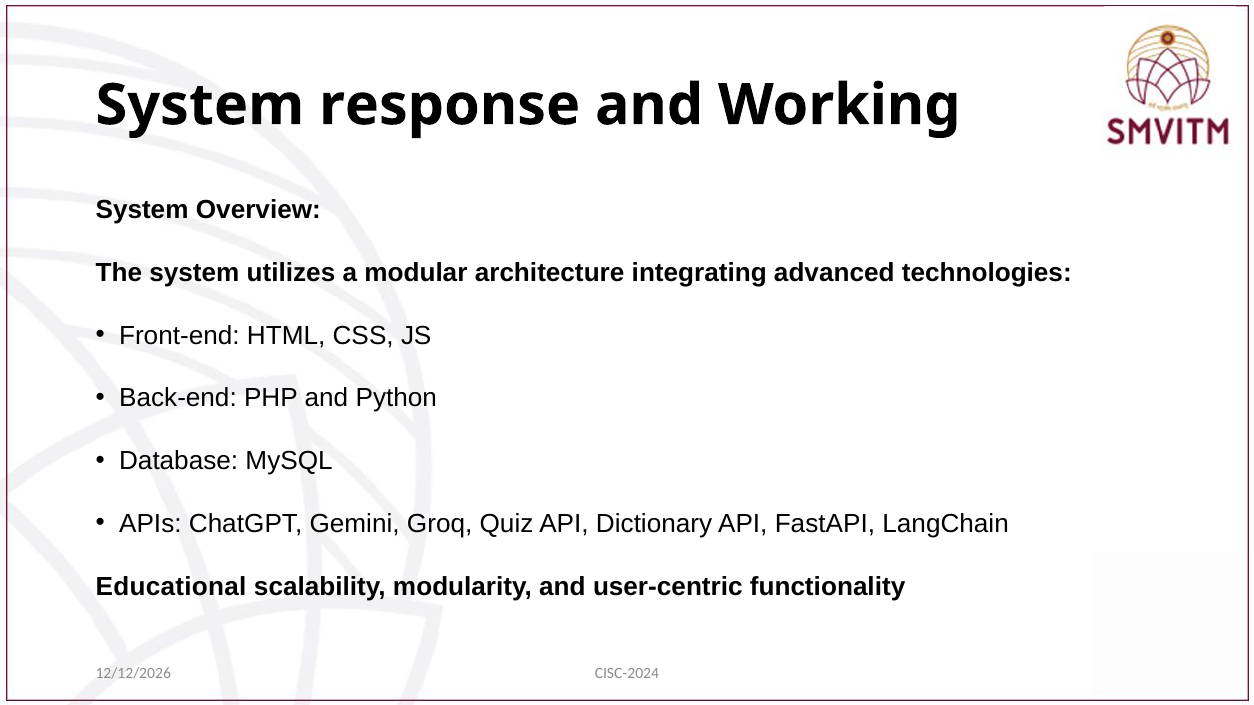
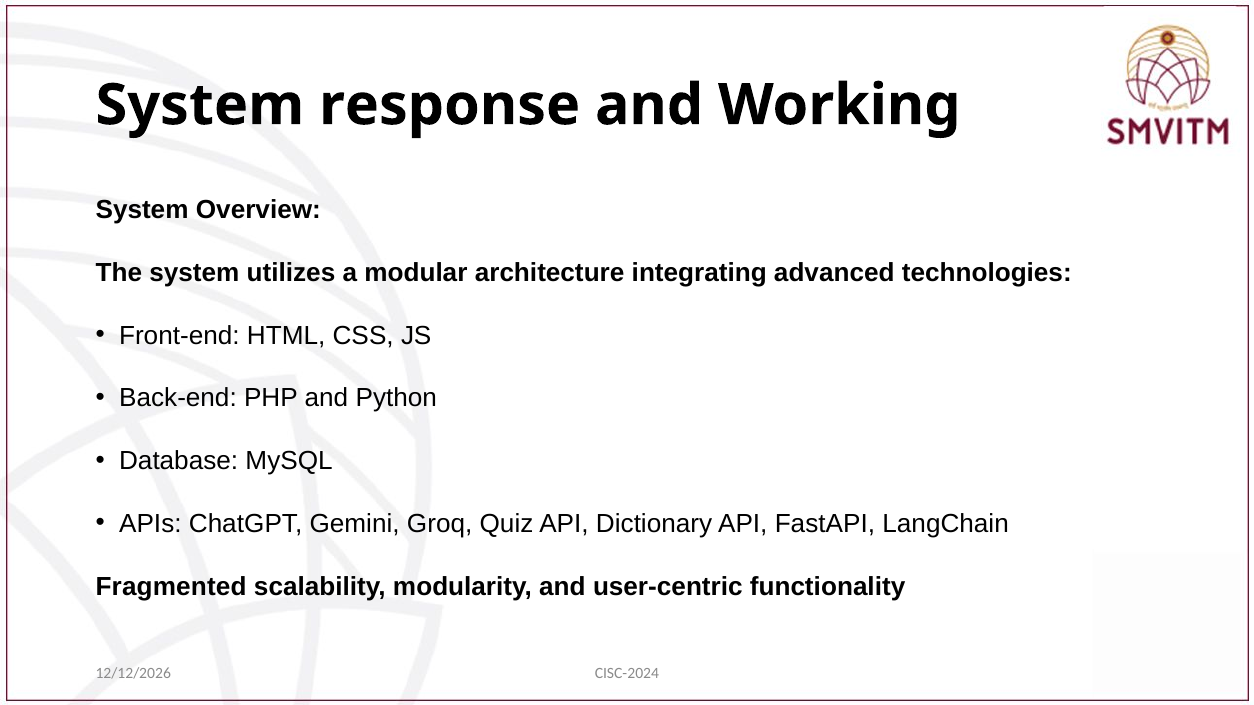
Educational: Educational -> Fragmented
